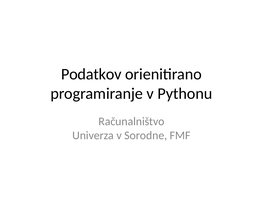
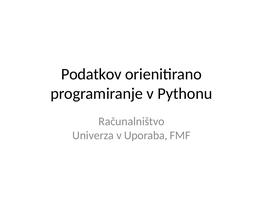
Sorodne: Sorodne -> Uporaba
